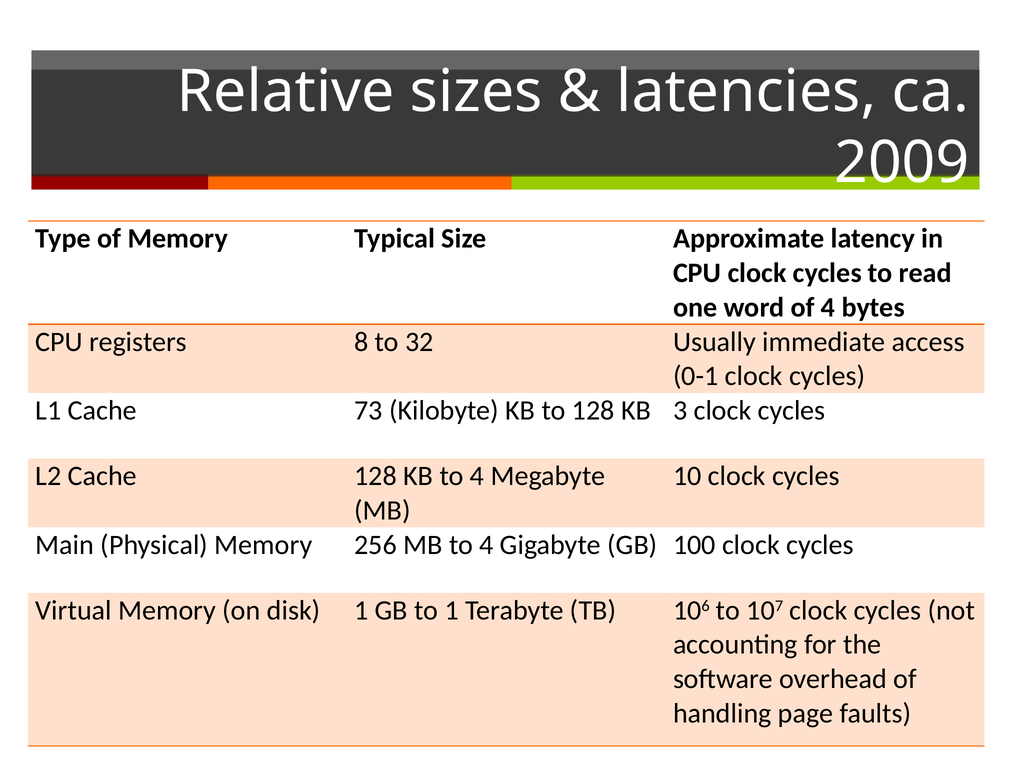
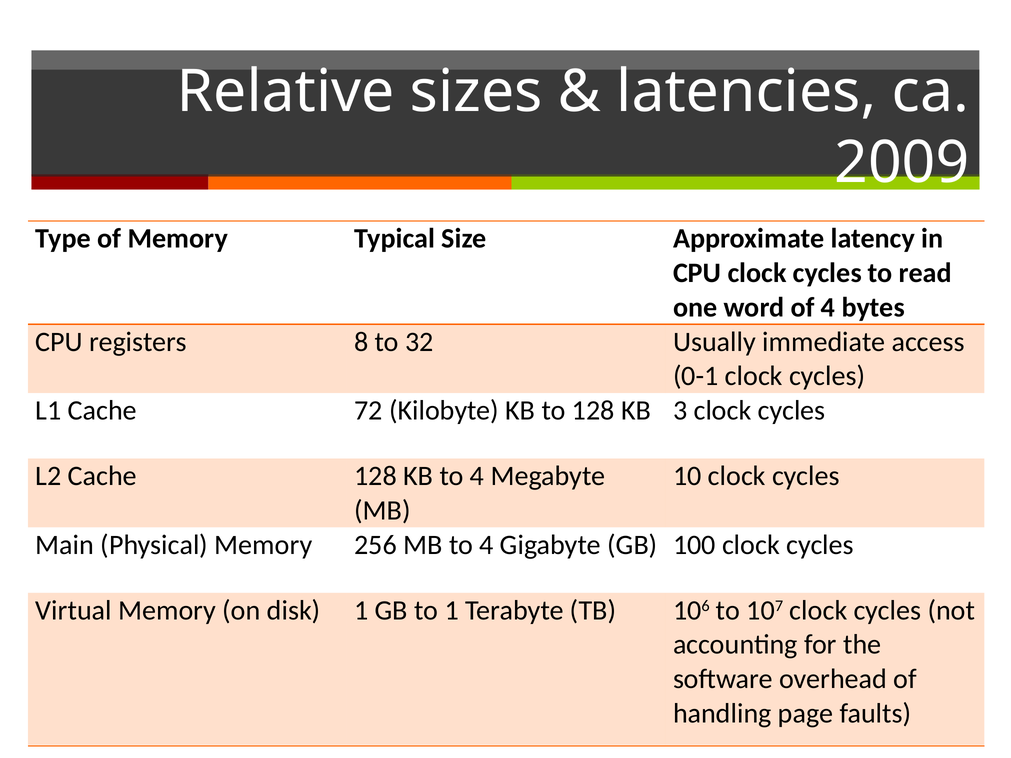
73: 73 -> 72
